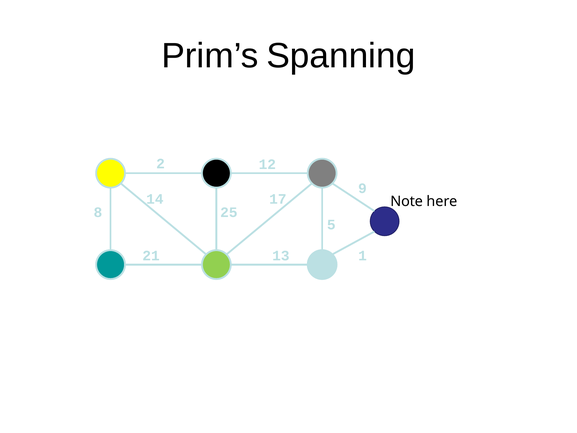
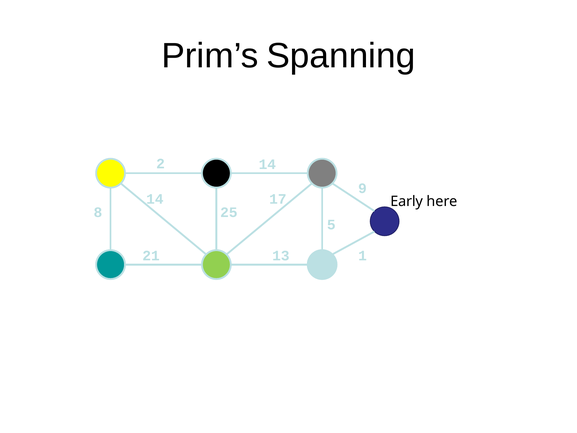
2 12: 12 -> 14
Note: Note -> Early
